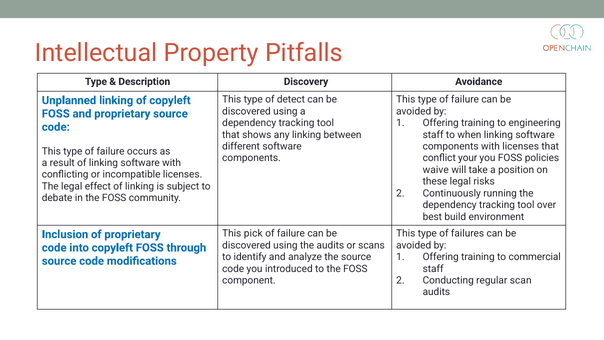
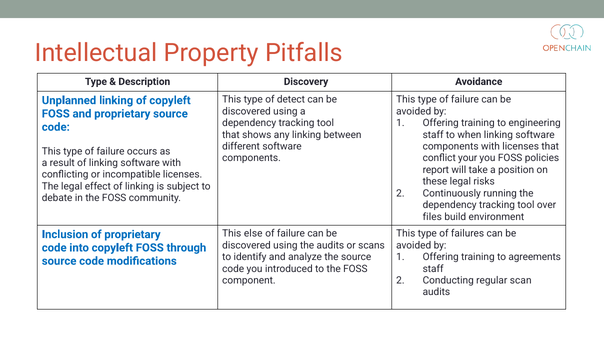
waive: waive -> report
best: best -> files
pick: pick -> else
commercial: commercial -> agreements
